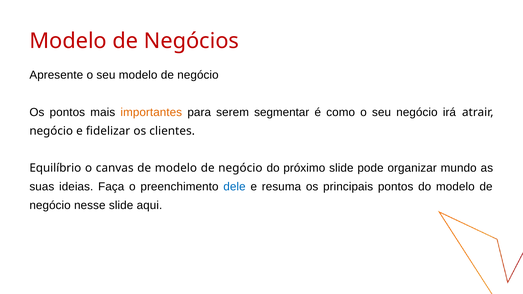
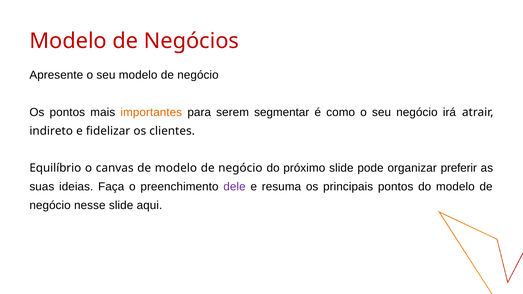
negócio at (51, 131): negócio -> indireto
mundo: mundo -> preferir
dele colour: blue -> purple
